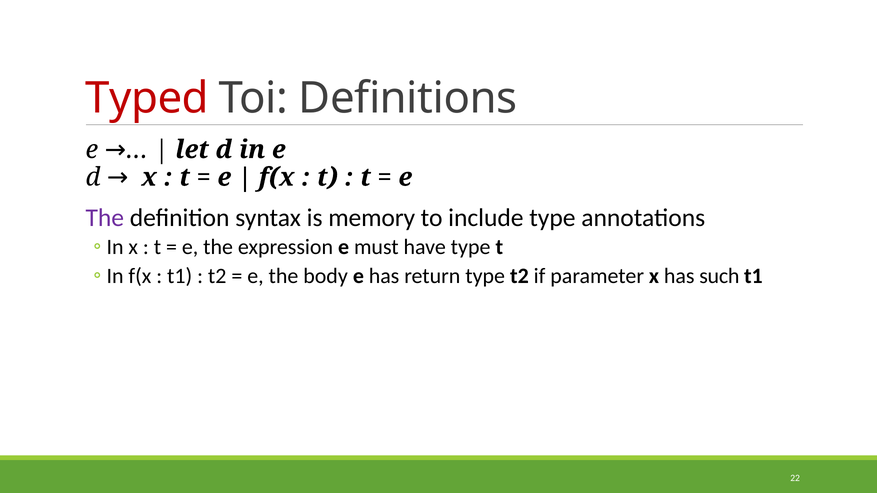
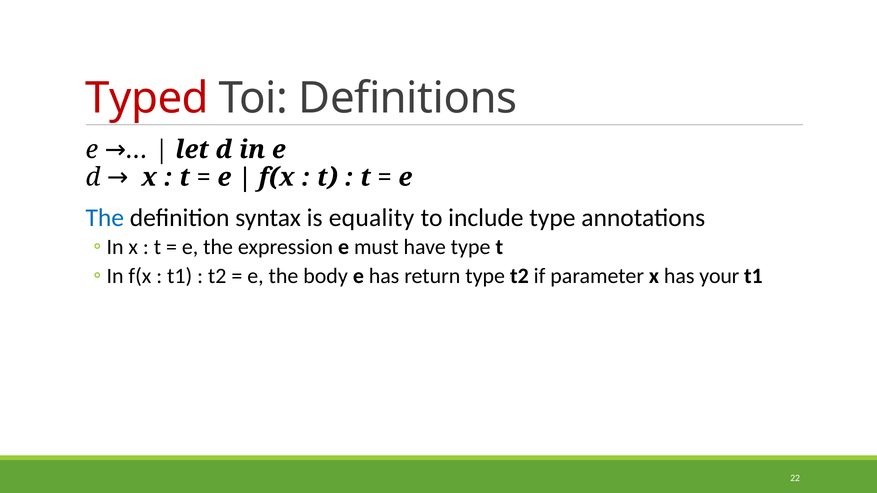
The at (105, 218) colour: purple -> blue
memory: memory -> equality
such: such -> your
